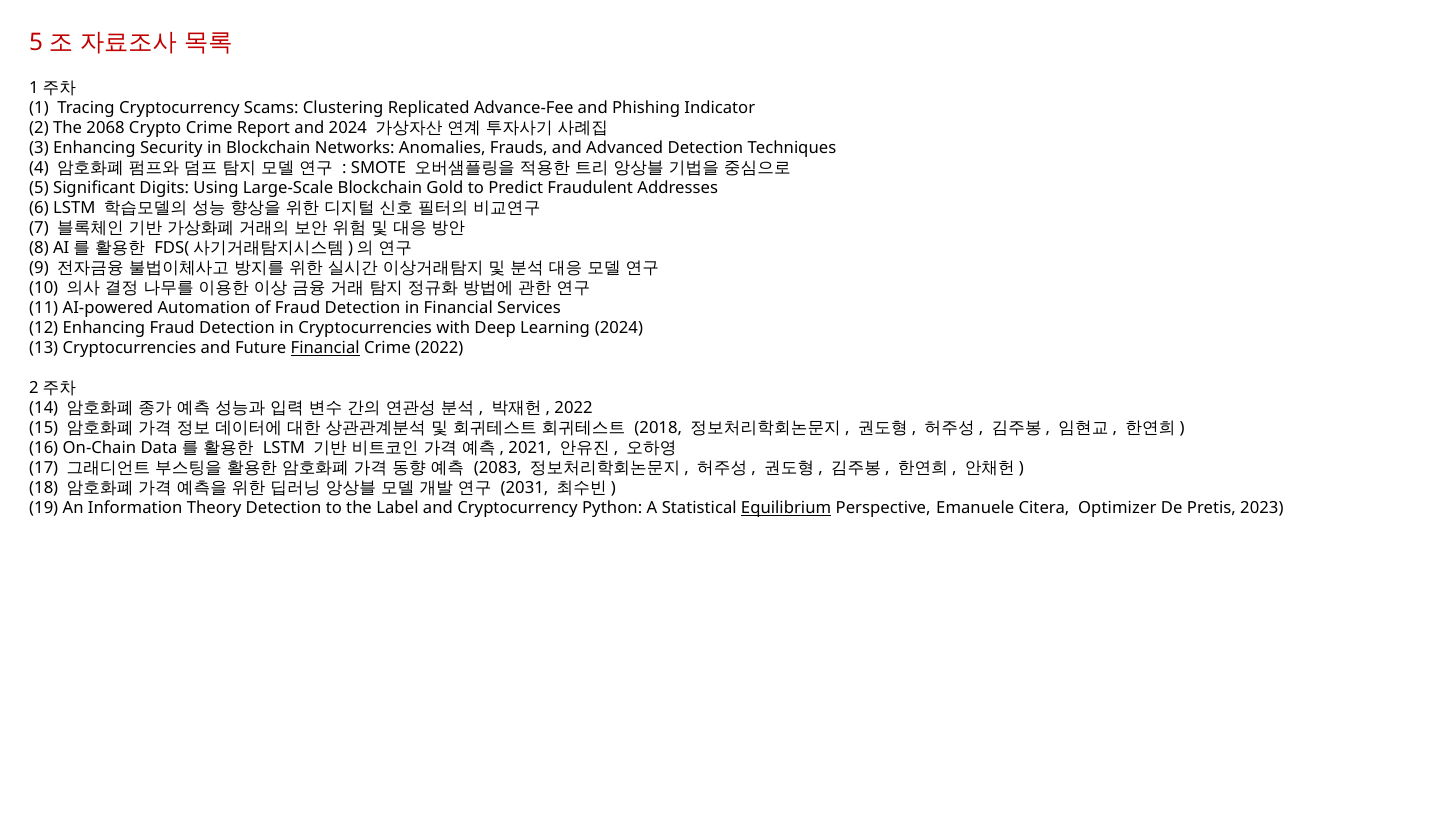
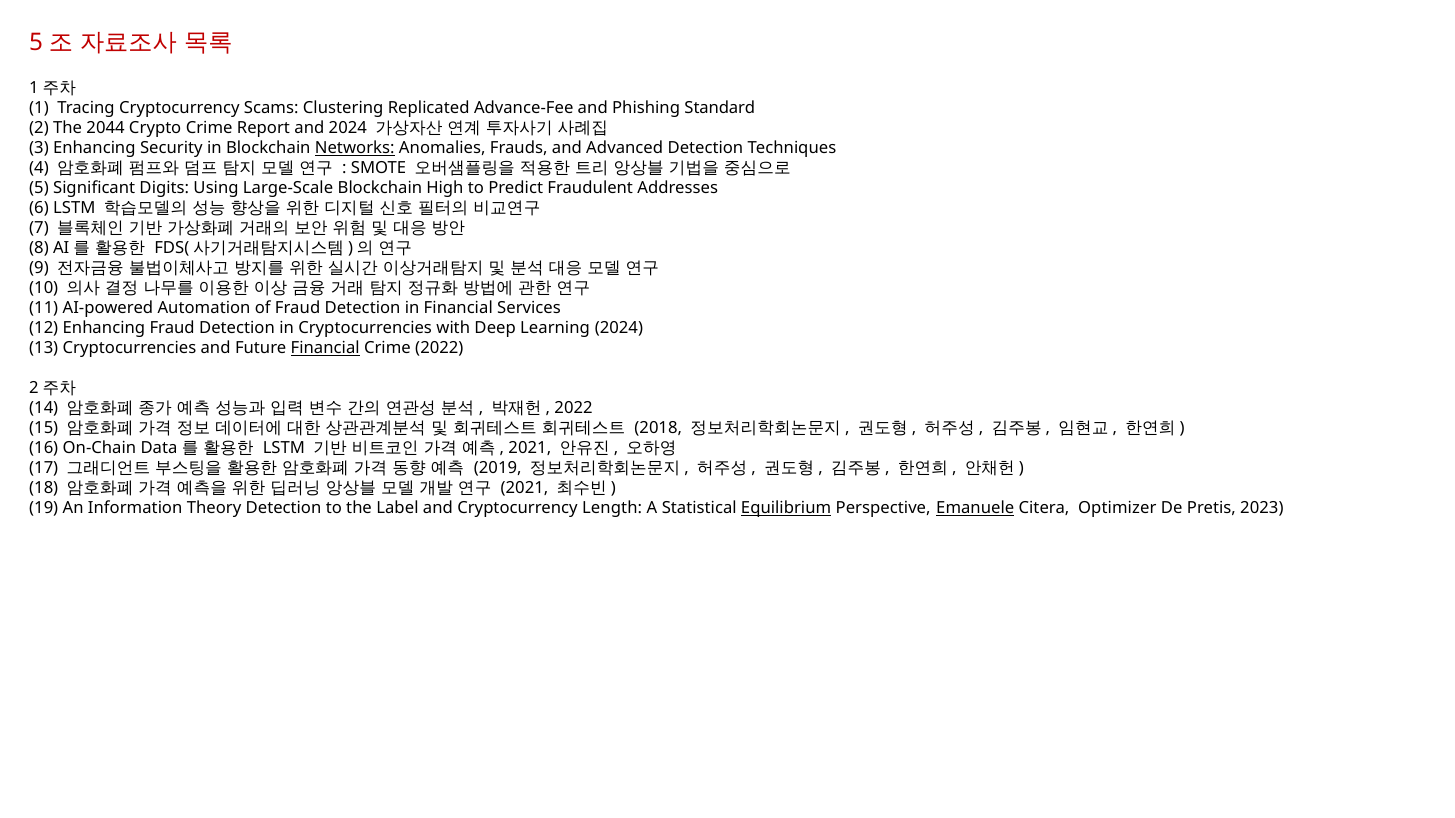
Indicator: Indicator -> Standard
2068: 2068 -> 2044
Networks underline: none -> present
Gold: Gold -> High
2083: 2083 -> 2019
2031 at (524, 488): 2031 -> 2021
Python: Python -> Length
Emanuele underline: none -> present
